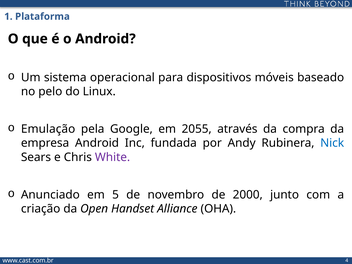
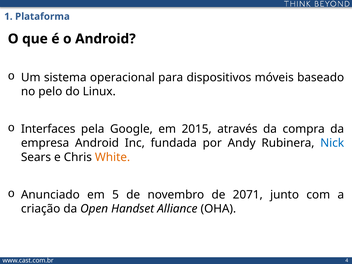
Emulação: Emulação -> Interfaces
2055: 2055 -> 2015
White colour: purple -> orange
2000: 2000 -> 2071
